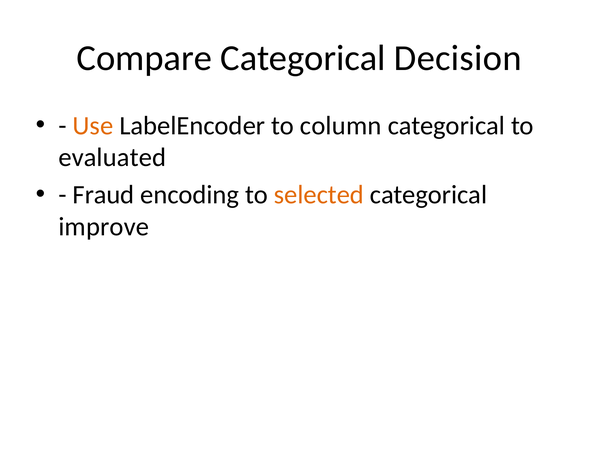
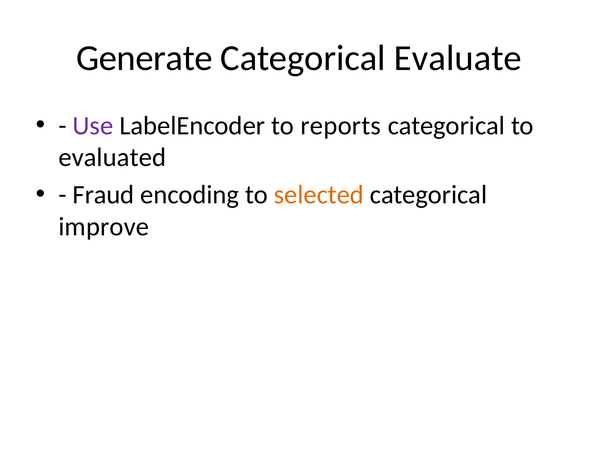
Compare: Compare -> Generate
Decision: Decision -> Evaluate
Use colour: orange -> purple
column: column -> reports
